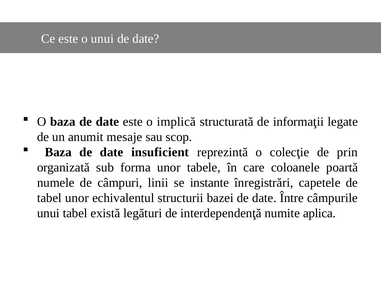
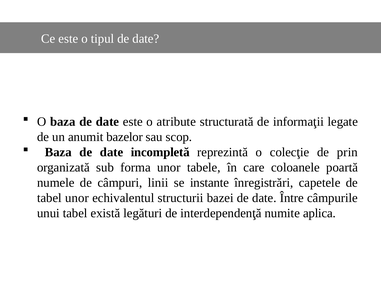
o unui: unui -> tipul
implică: implică -> atribute
mesaje: mesaje -> bazelor
insuficient: insuficient -> incompletă
